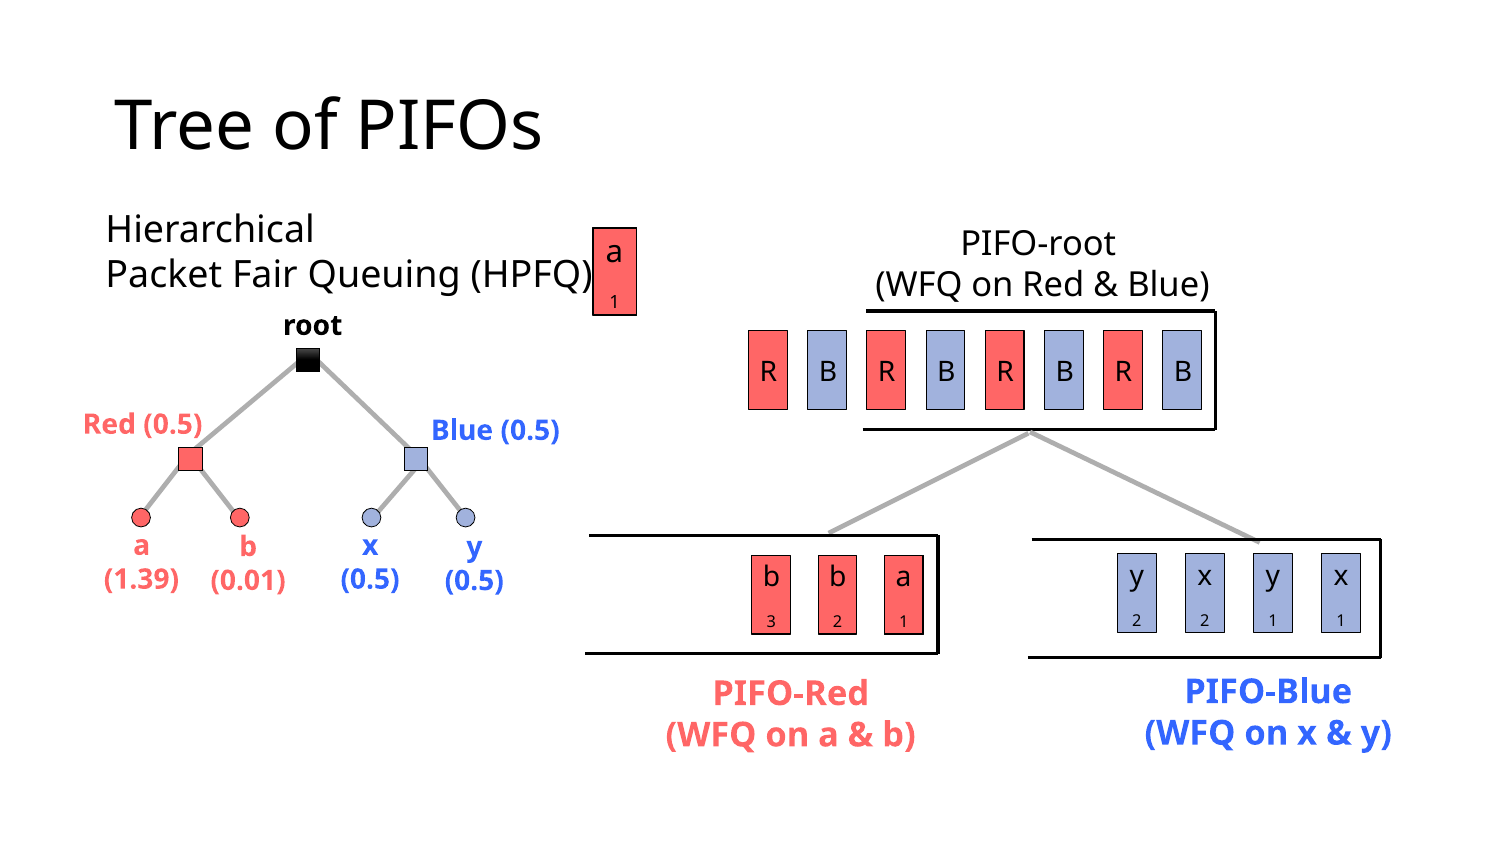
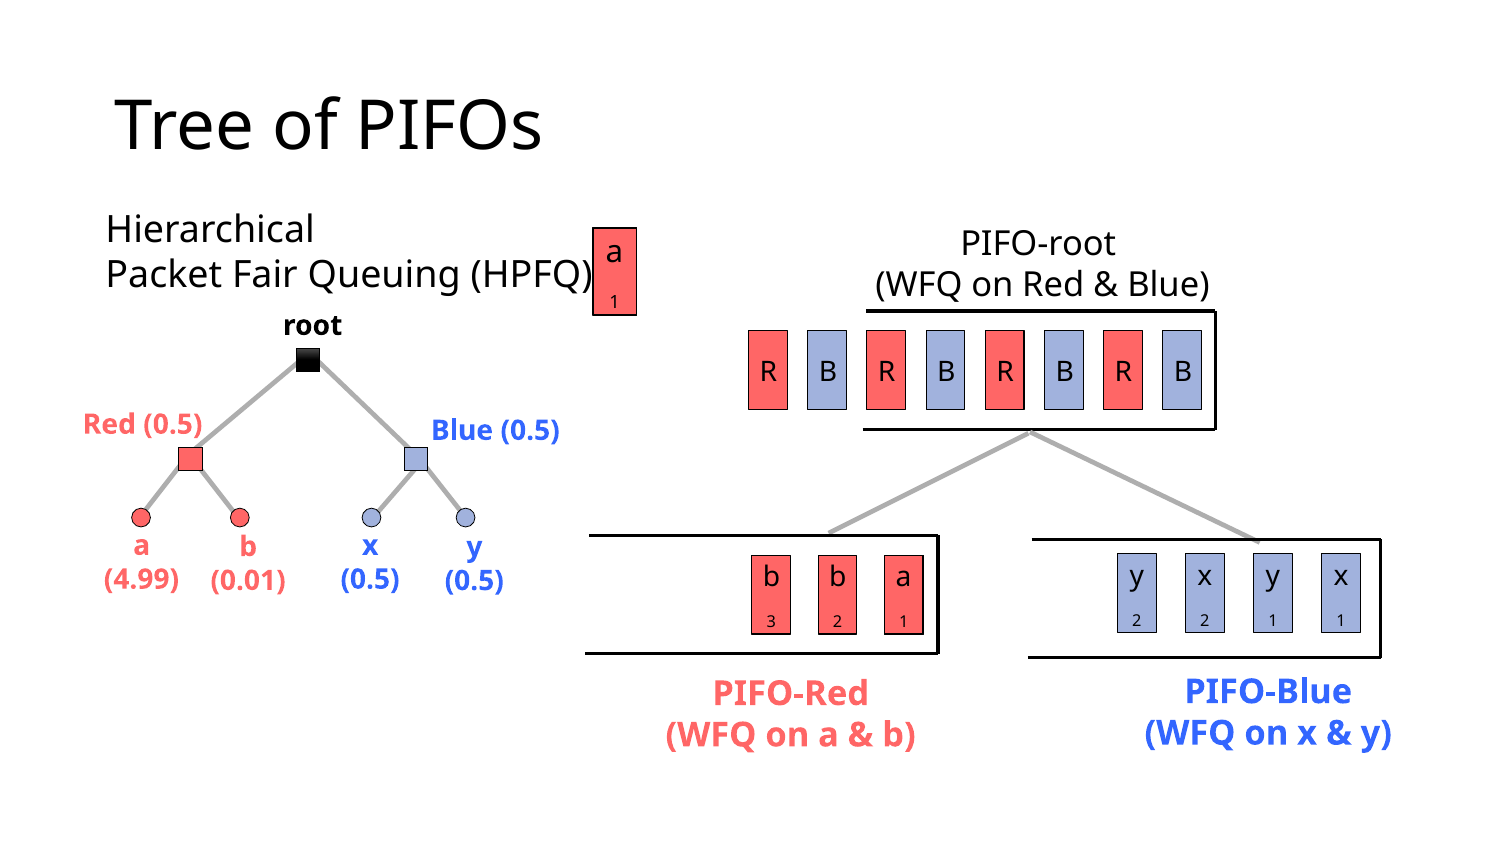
1.39: 1.39 -> 4.99
